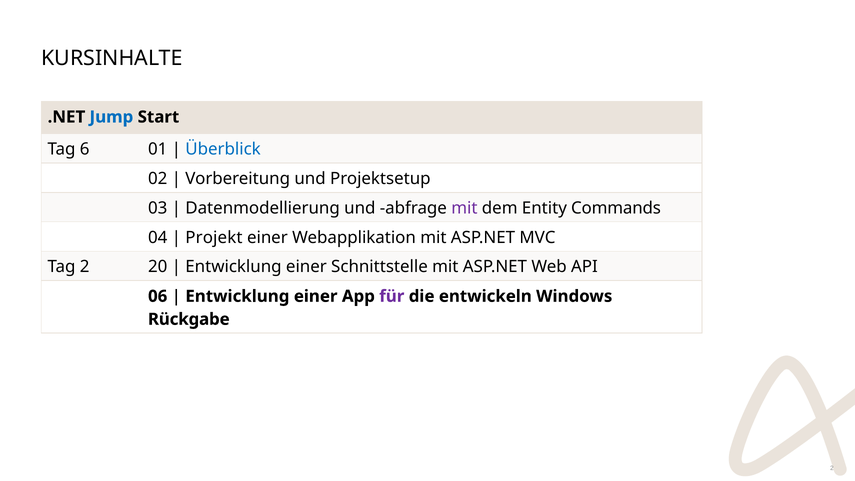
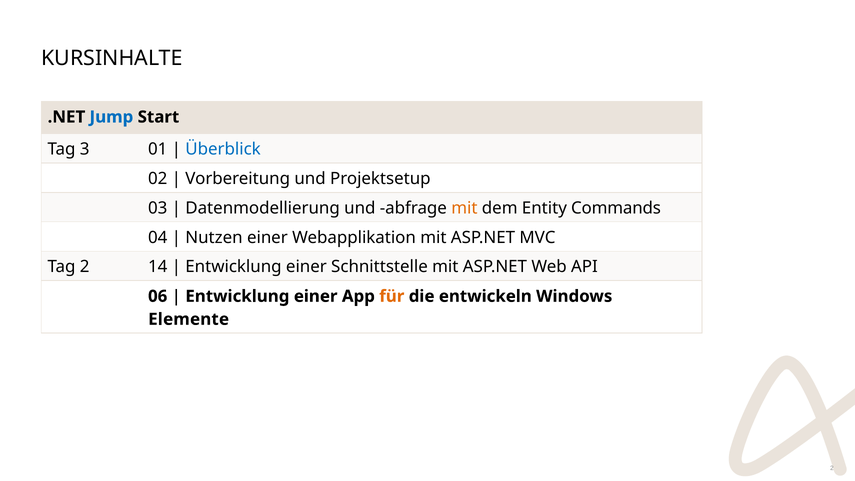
6: 6 -> 3
mit at (464, 208) colour: purple -> orange
Projekt: Projekt -> Nutzen
20: 20 -> 14
für colour: purple -> orange
Rückgabe: Rückgabe -> Elemente
